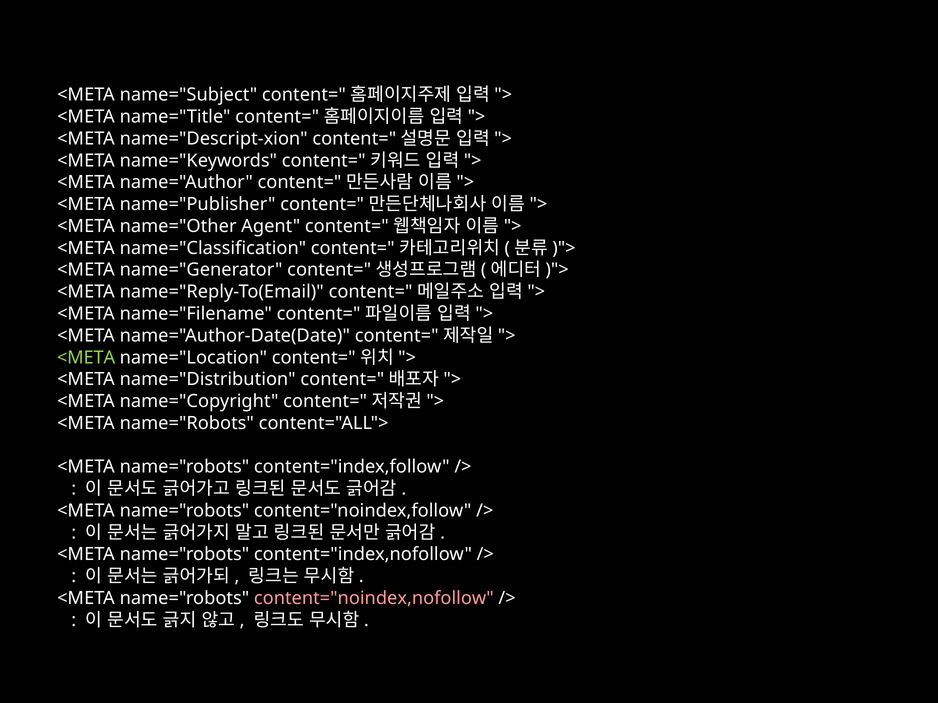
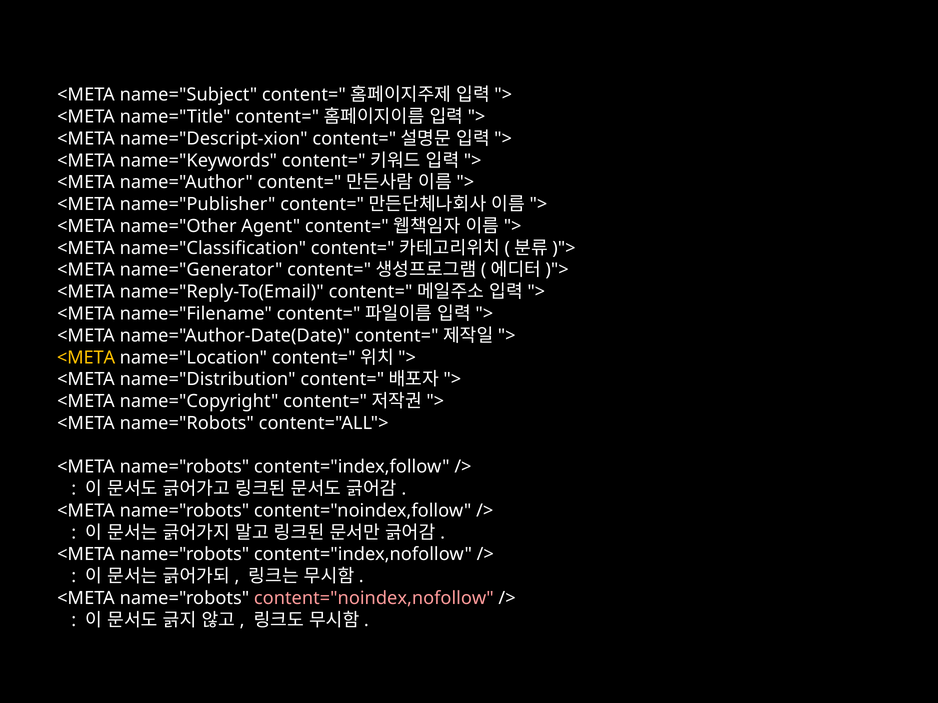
<META at (86, 358) colour: light green -> yellow
